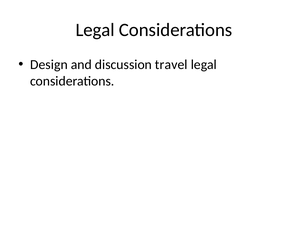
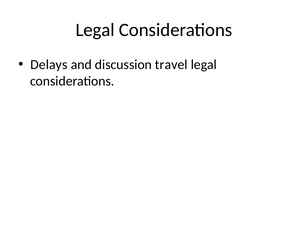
Design: Design -> Delays
